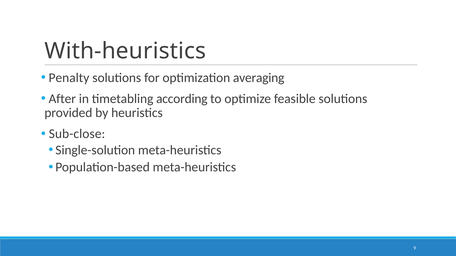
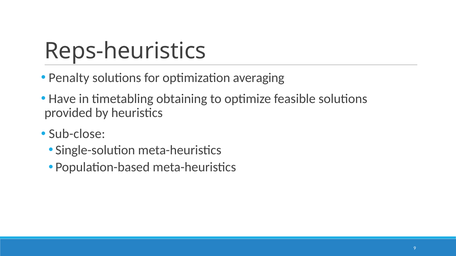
With-heuristics: With-heuristics -> Reps-heuristics
After: After -> Have
according: according -> obtaining
